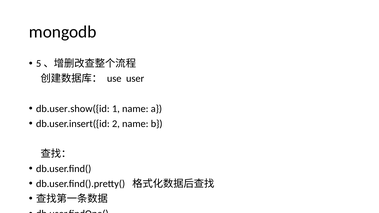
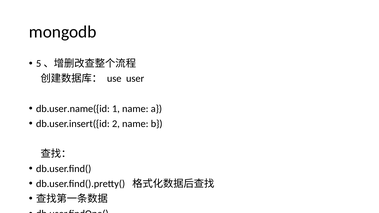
db.user.show({id: db.user.show({id -> db.user.name({id
